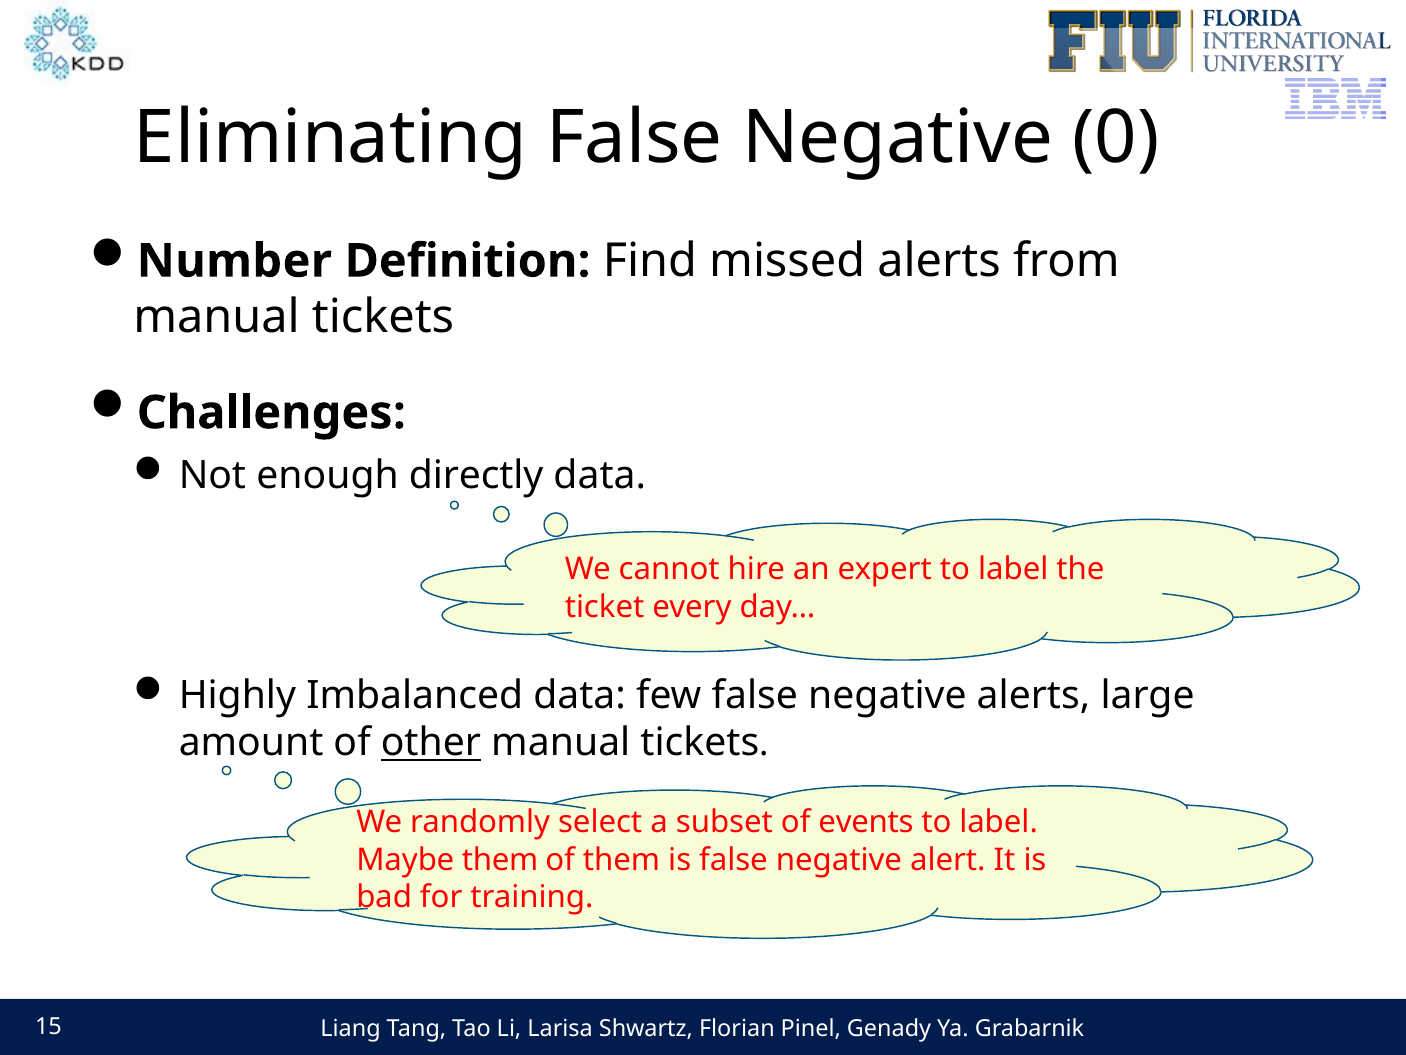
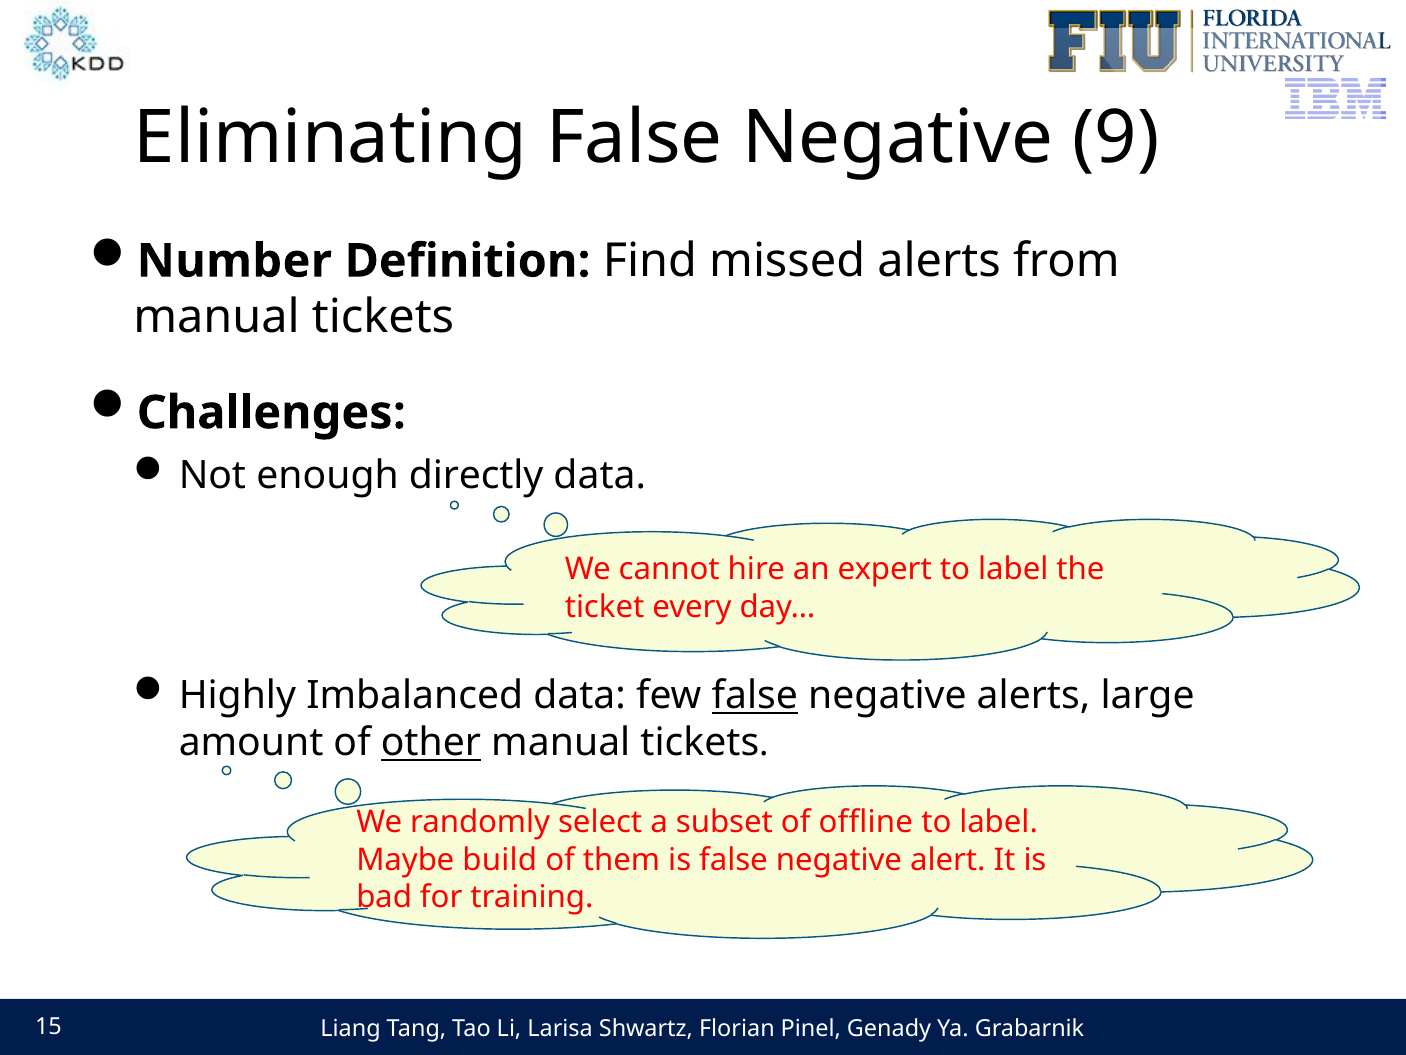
0: 0 -> 9
false at (755, 696) underline: none -> present
events: events -> offline
Maybe them: them -> build
